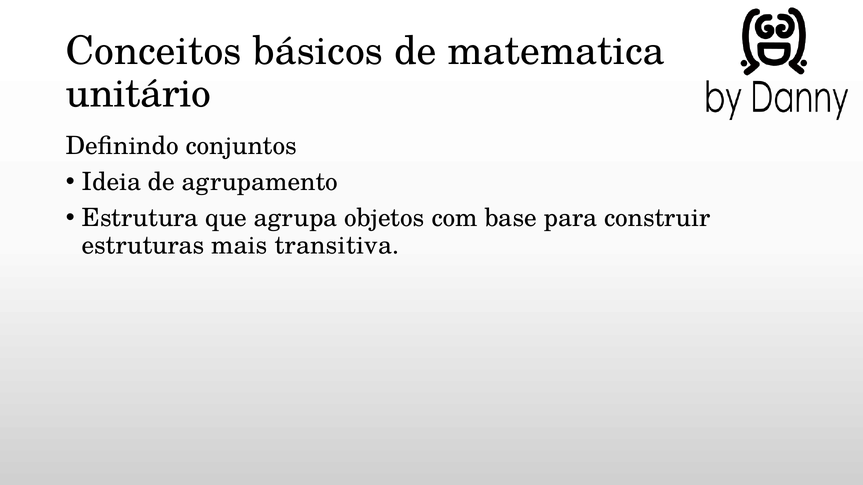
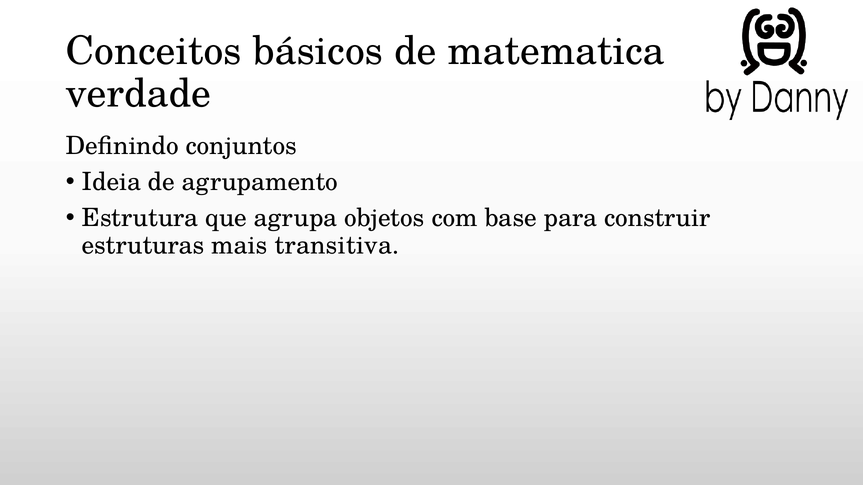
unitário: unitário -> verdade
